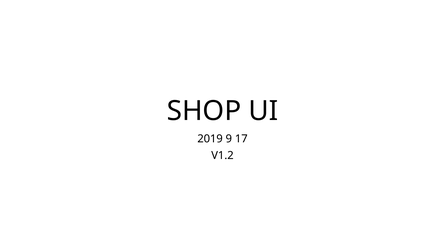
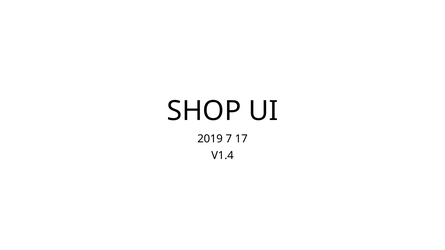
9: 9 -> 7
V1.2: V1.2 -> V1.4
